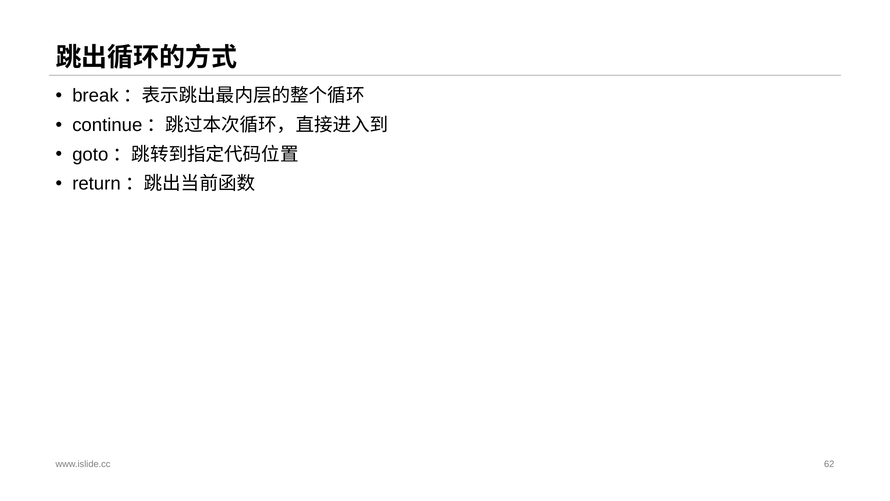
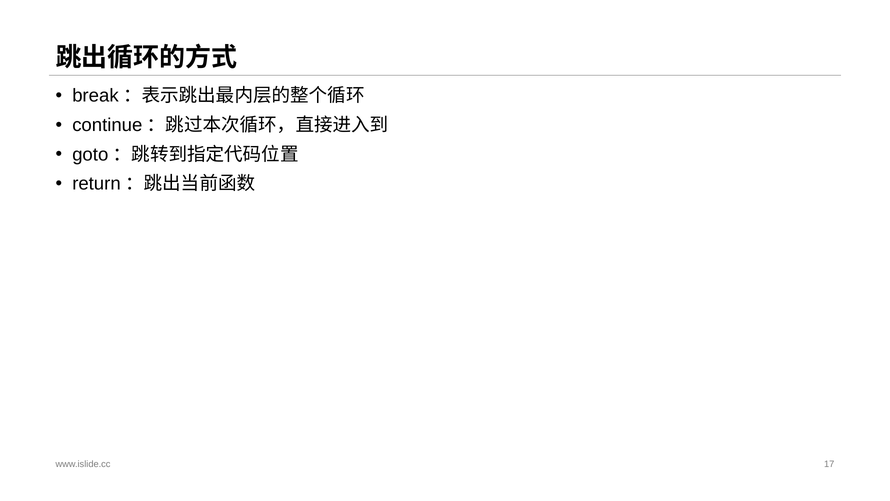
62: 62 -> 17
